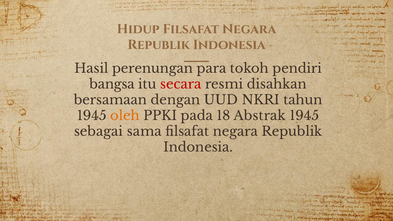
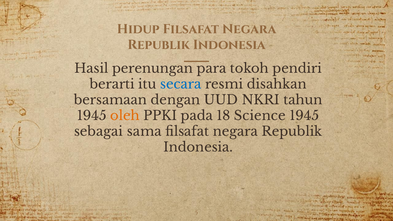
bangsa: bangsa -> berarti
secara colour: red -> blue
Abstrak: Abstrak -> Science
